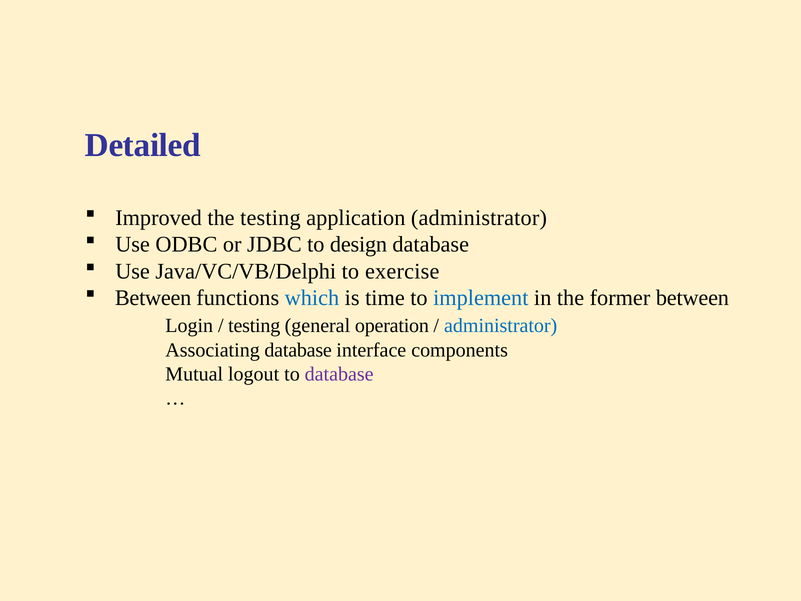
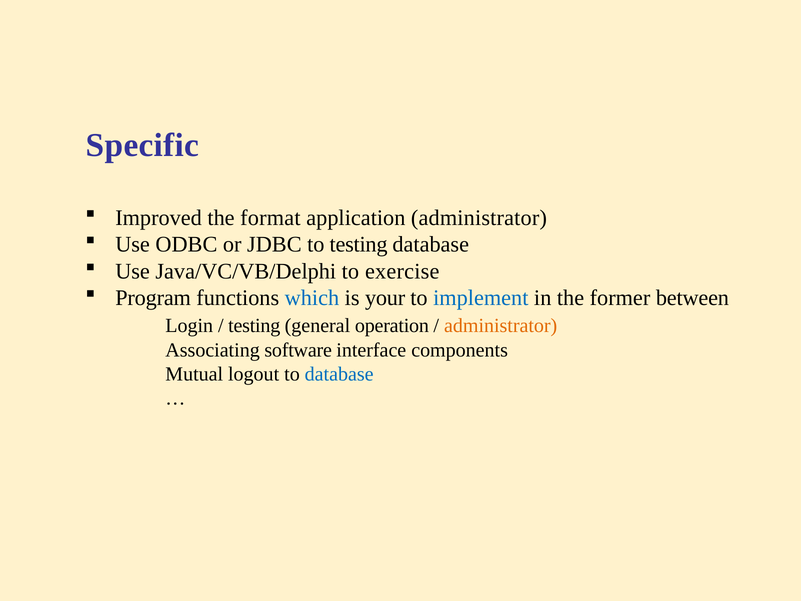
Detailed: Detailed -> Specific
the testing: testing -> format
to design: design -> testing
Between at (153, 298): Between -> Program
time: time -> your
administrator at (501, 325) colour: blue -> orange
Associating database: database -> software
database at (339, 374) colour: purple -> blue
